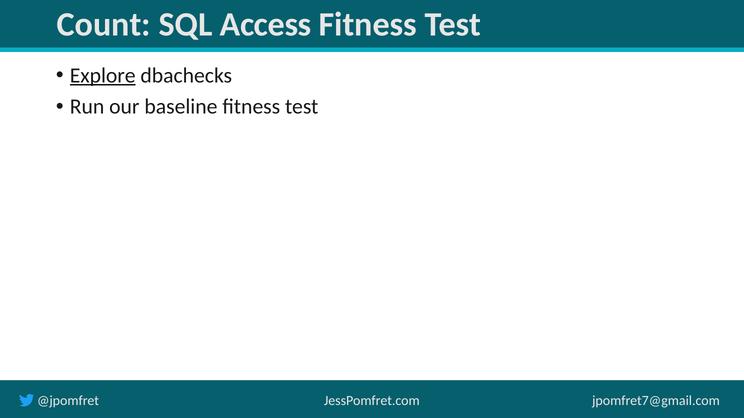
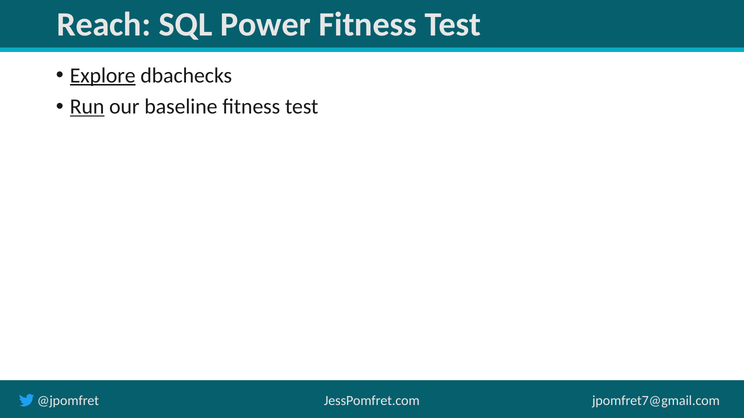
Count: Count -> Reach
Access: Access -> Power
Run underline: none -> present
